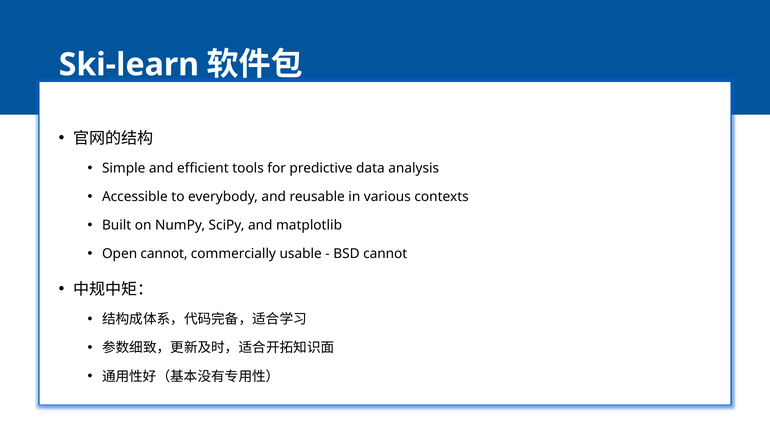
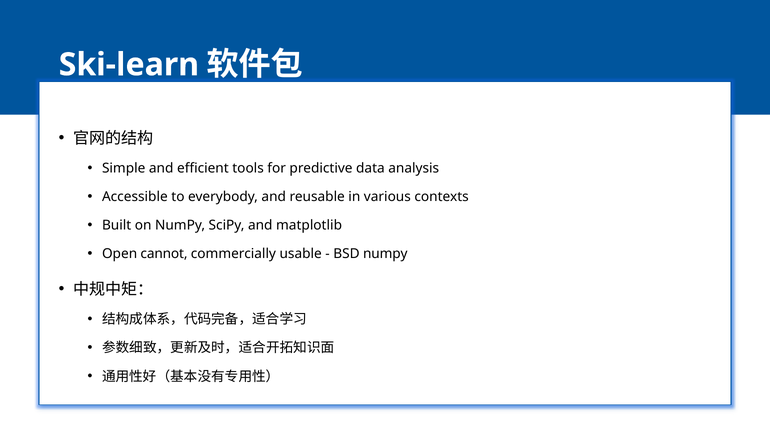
BSD cannot: cannot -> numpy
